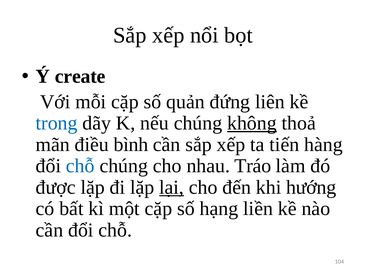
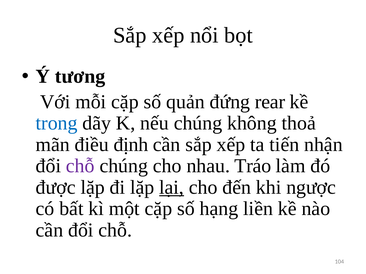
create: create -> tương
liên: liên -> rear
không underline: present -> none
bình: bình -> định
hàng: hàng -> nhận
chỗ at (80, 166) colour: blue -> purple
hướng: hướng -> ngược
